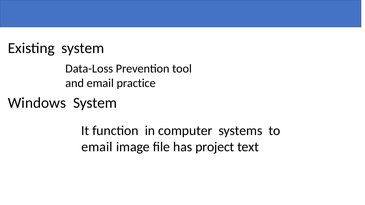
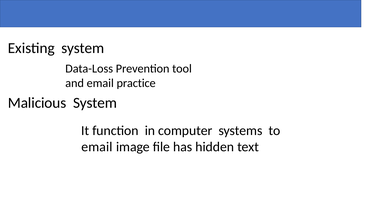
Windows: Windows -> Malicious
project: project -> hidden
